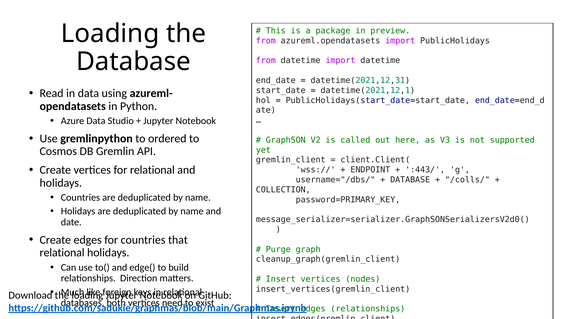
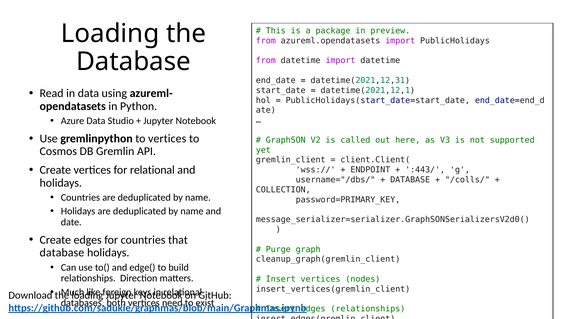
to ordered: ordered -> vertices
relational at (62, 252): relational -> database
